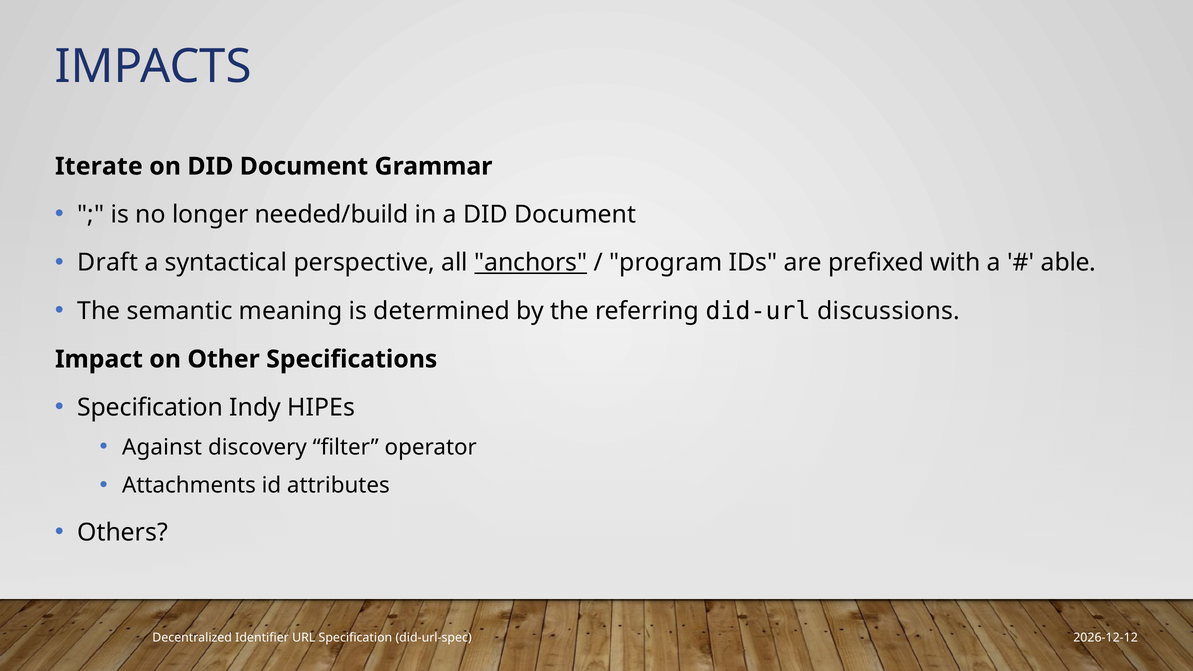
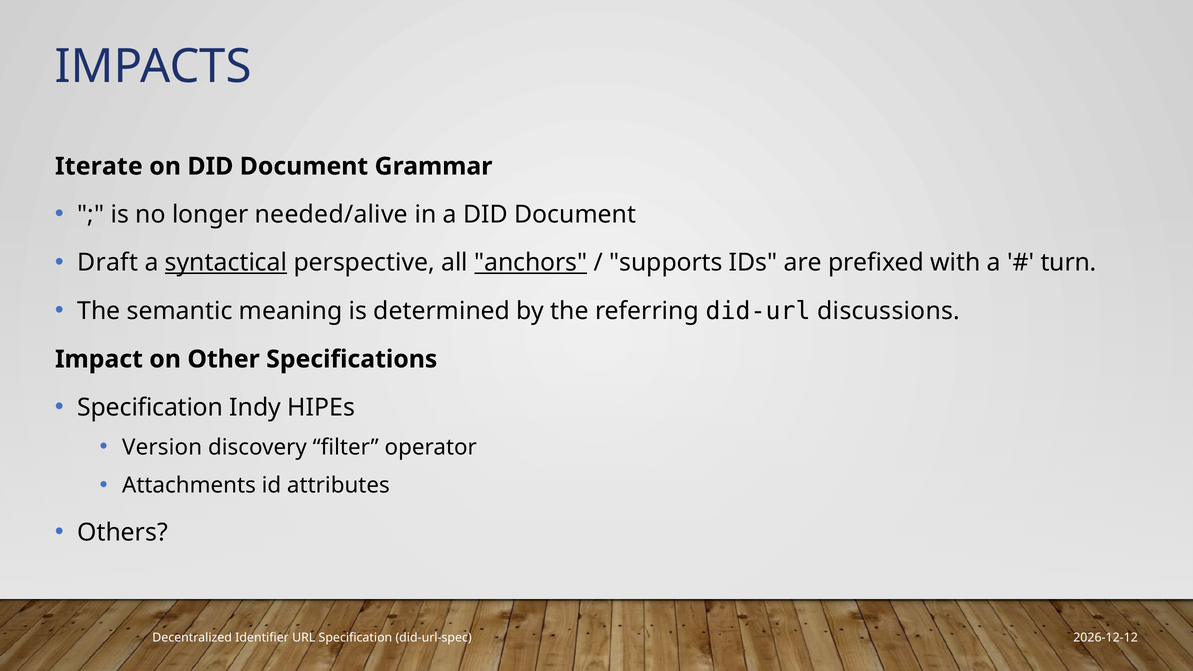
needed/build: needed/build -> needed/alive
syntactical underline: none -> present
program: program -> supports
able: able -> turn
Against: Against -> Version
